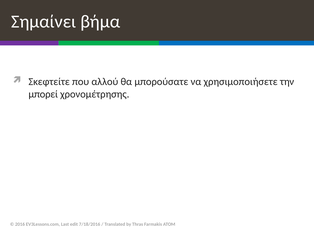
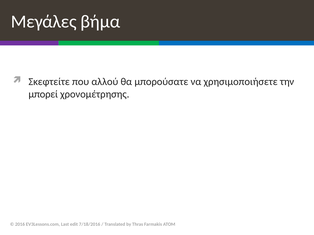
Σημαίνει: Σημαίνει -> Μεγάλες
